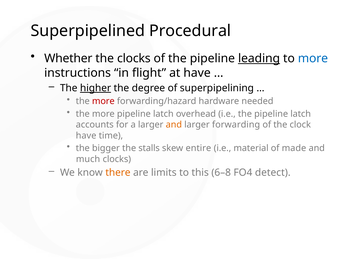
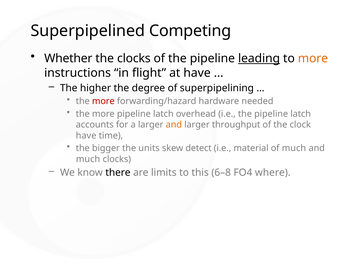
Procedural: Procedural -> Competing
more at (313, 58) colour: blue -> orange
higher underline: present -> none
forwarding: forwarding -> throughput
stalls: stalls -> units
entire: entire -> detect
of made: made -> much
there colour: orange -> black
detect: detect -> where
